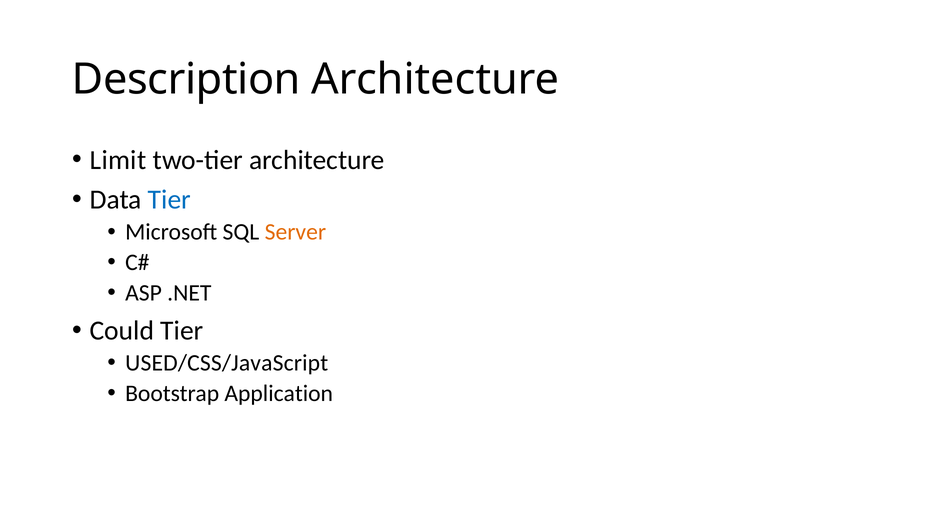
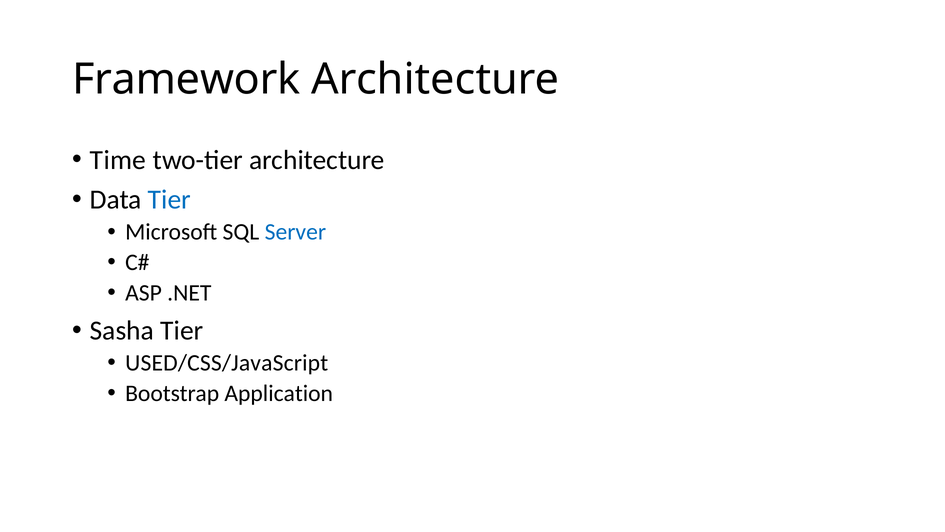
Description: Description -> Framework
Limit: Limit -> Time
Server colour: orange -> blue
Could: Could -> Sasha
